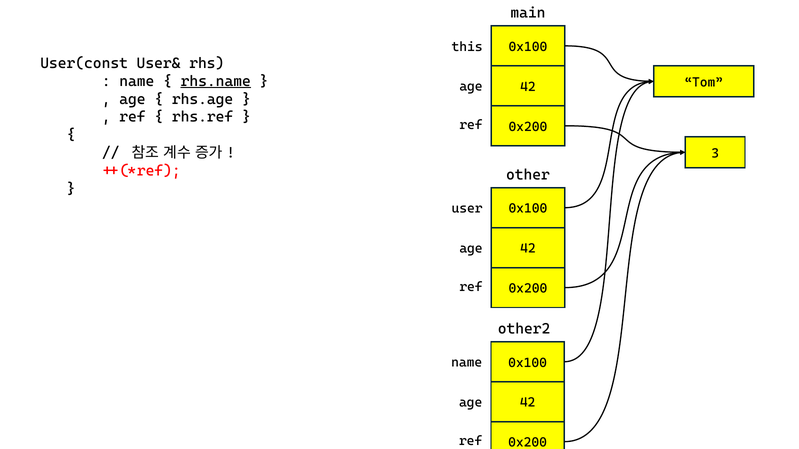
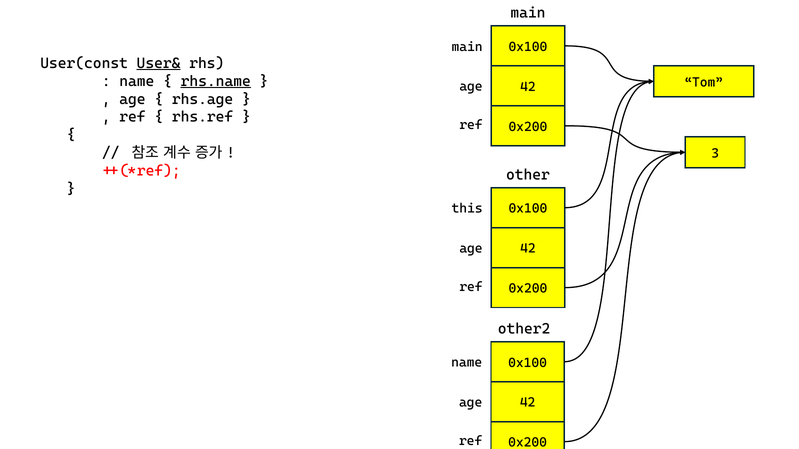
this at (467, 47): this -> main
User& underline: none -> present
user: user -> this
